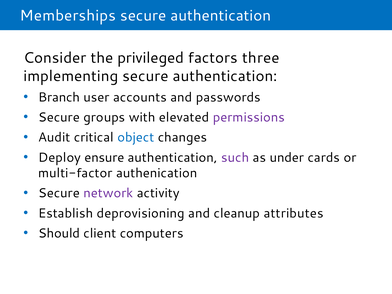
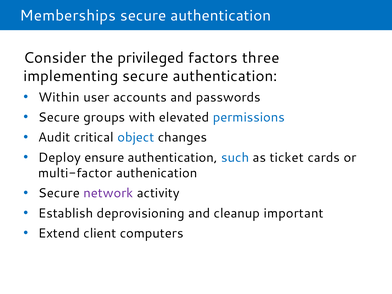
Branch: Branch -> Within
permissions colour: purple -> blue
such colour: purple -> blue
under: under -> ticket
attributes: attributes -> important
Should: Should -> Extend
